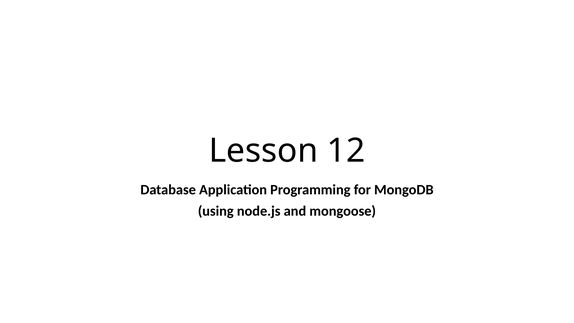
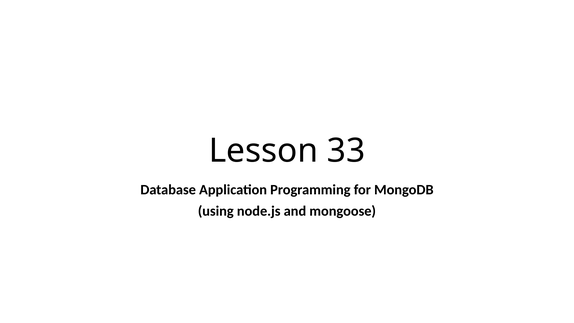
12: 12 -> 33
